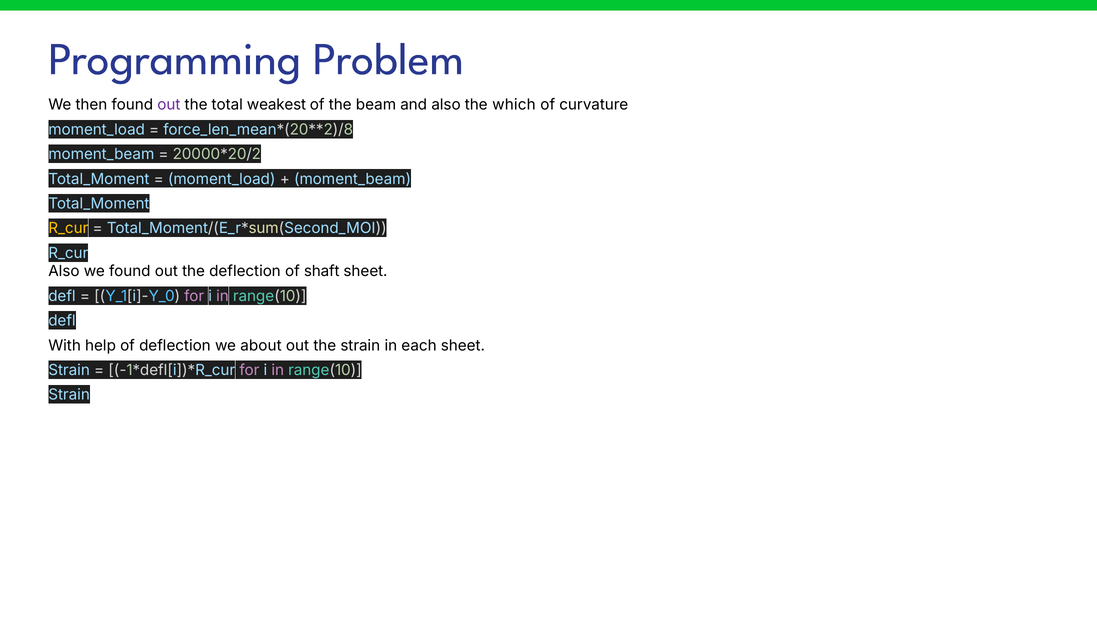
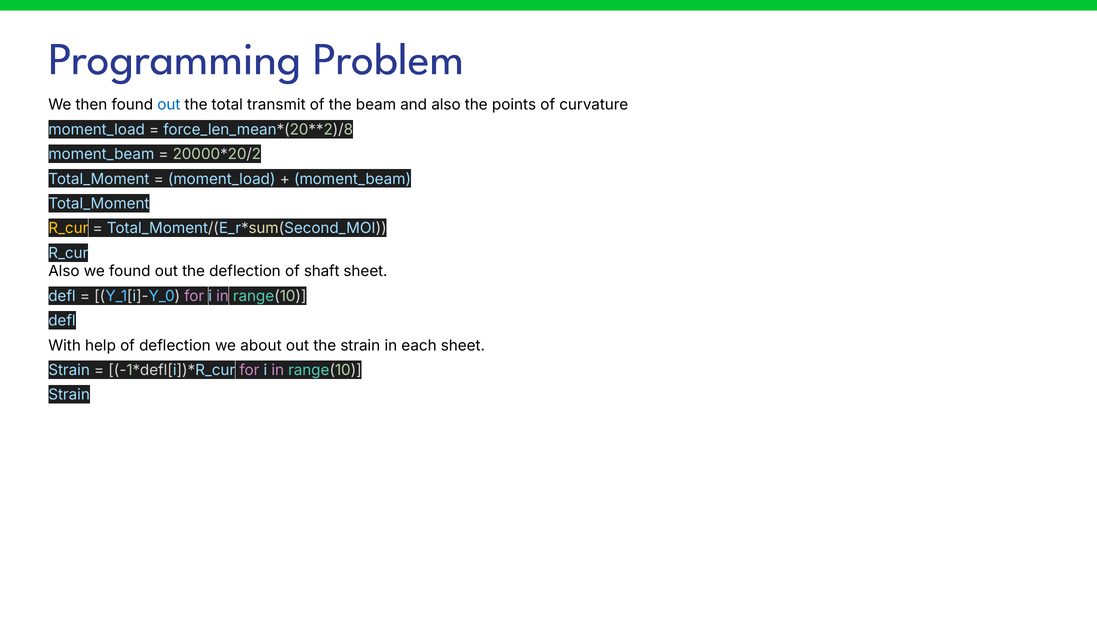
out at (169, 105) colour: purple -> blue
weakest: weakest -> transmit
which: which -> points
